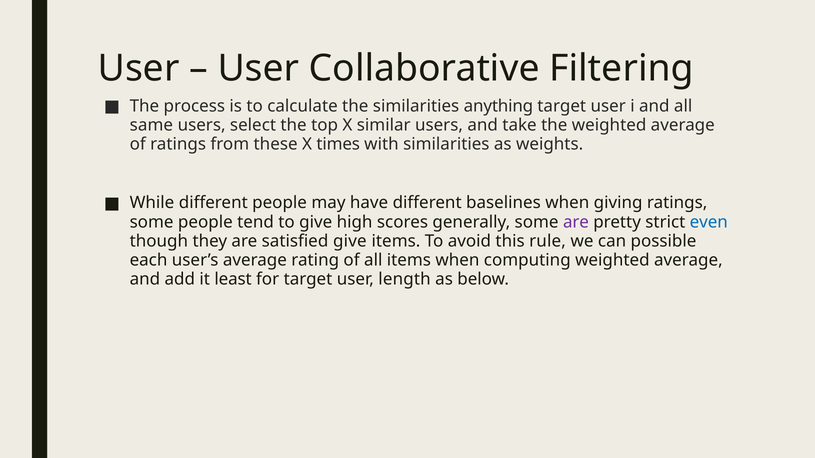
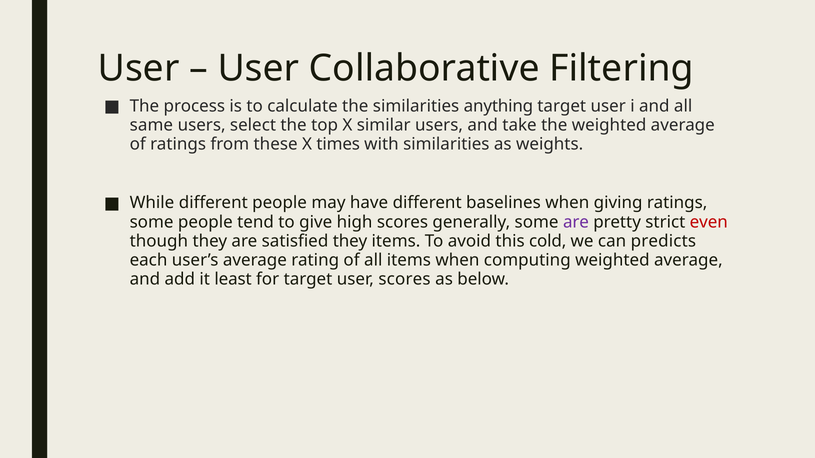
even colour: blue -> red
satisfied give: give -> they
rule: rule -> cold
possible: possible -> predicts
user length: length -> scores
